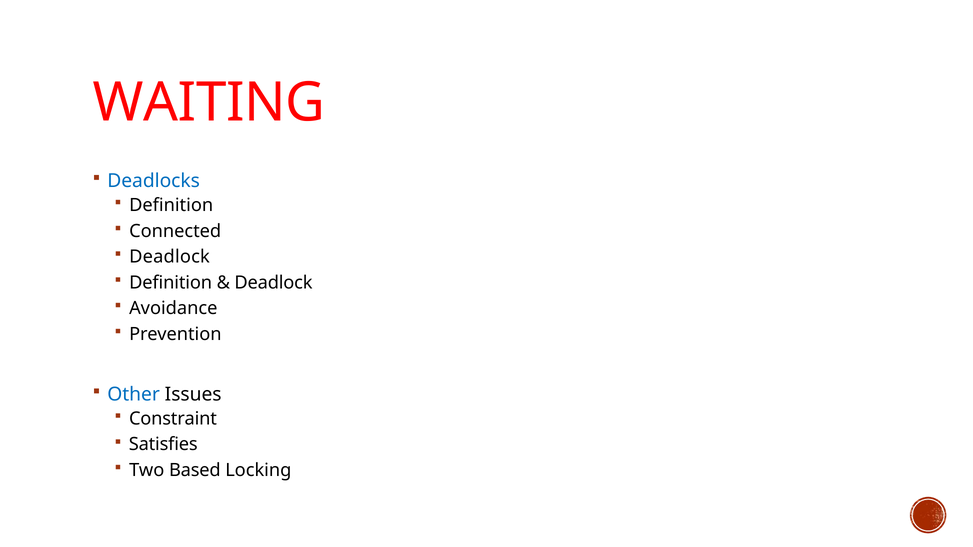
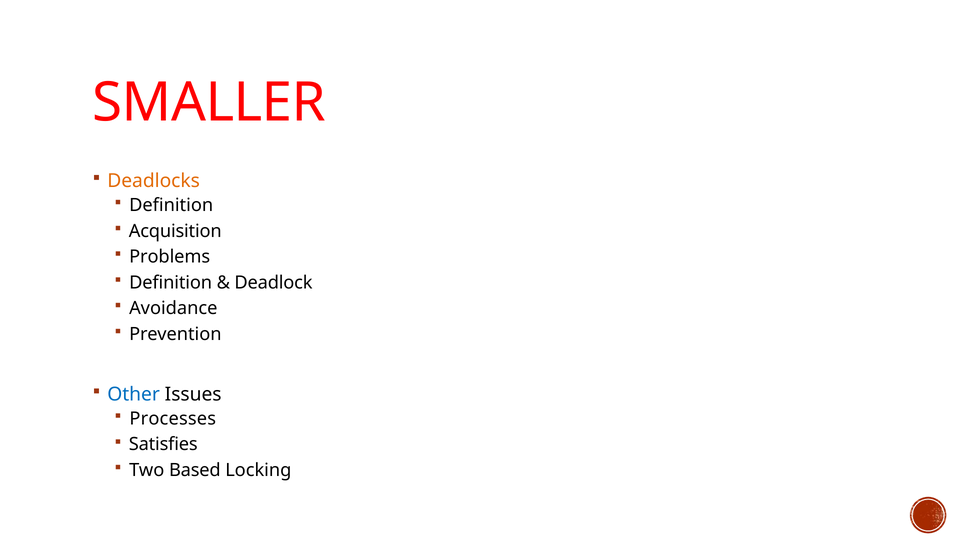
WAITING: WAITING -> SMALLER
Deadlocks colour: blue -> orange
Connected: Connected -> Acquisition
Deadlock at (170, 257): Deadlock -> Problems
Constraint: Constraint -> Processes
